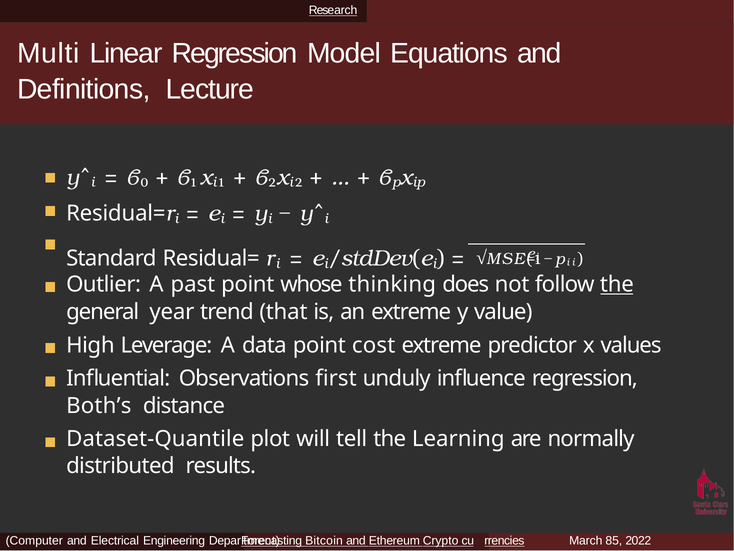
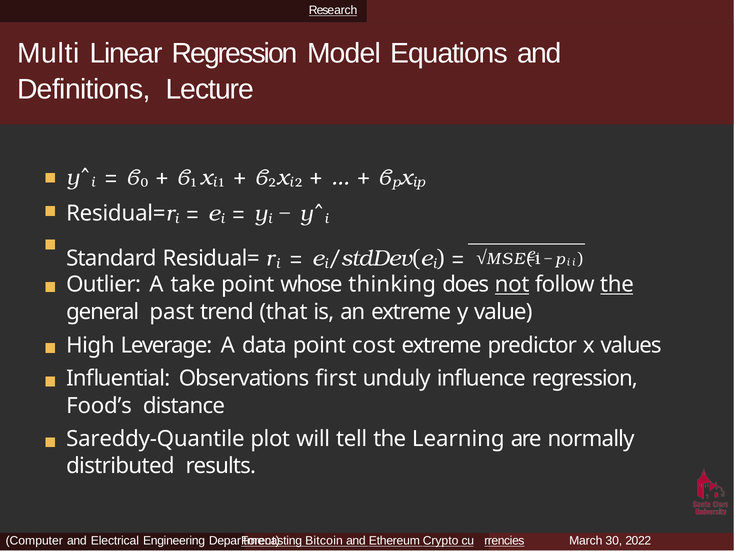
past: past -> take
not underline: none -> present
year: year -> past
Both’s: Both’s -> Food’s
Dataset-Quantile: Dataset-Quantile -> Sareddy-Quantile
85: 85 -> 30
